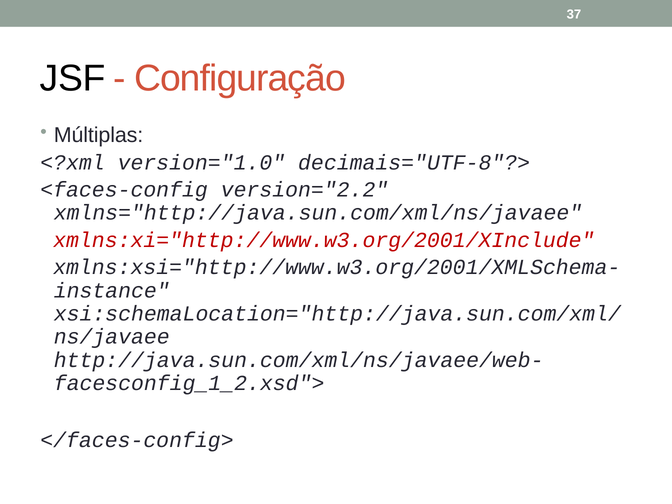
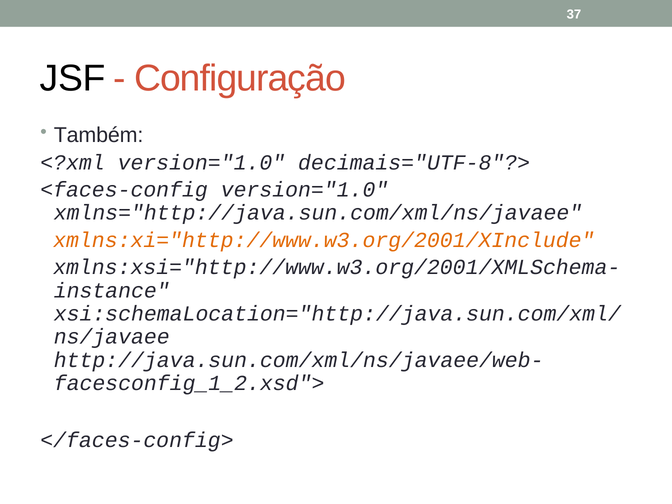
Múltiplas: Múltiplas -> Também
<faces-config version="2.2: version="2.2 -> version="1.0
xmlns:xi="http://www.w3.org/2001/XInclude colour: red -> orange
